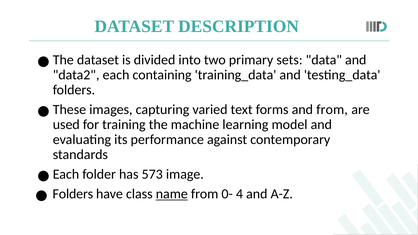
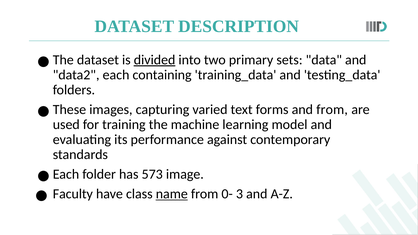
divided underline: none -> present
Folders at (73, 194): Folders -> Faculty
4: 4 -> 3
